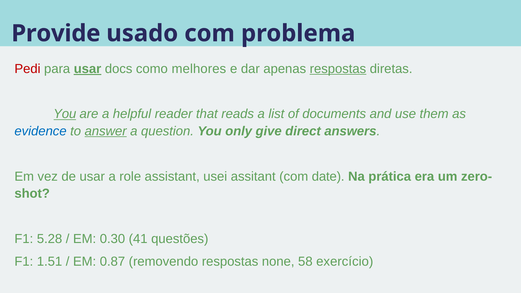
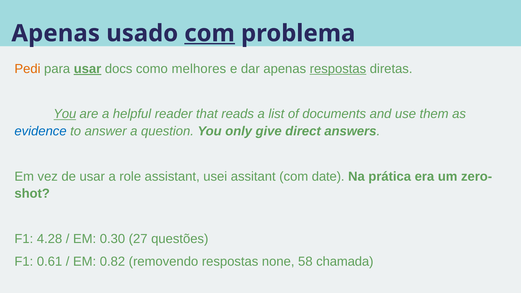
Provide at (56, 33): Provide -> Apenas
com at (210, 33) underline: none -> present
Pedi colour: red -> orange
answer underline: present -> none
5.28: 5.28 -> 4.28
41: 41 -> 27
1.51: 1.51 -> 0.61
0.87: 0.87 -> 0.82
exercício: exercício -> chamada
